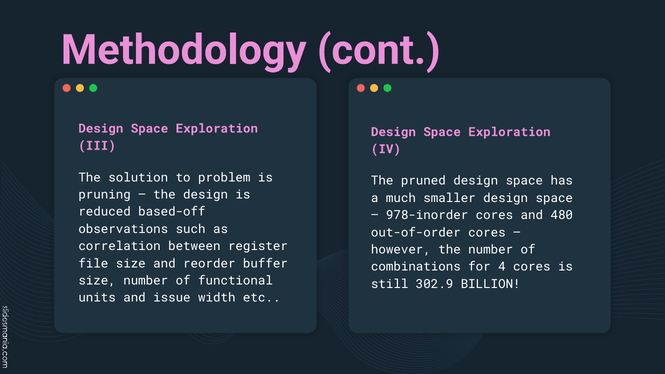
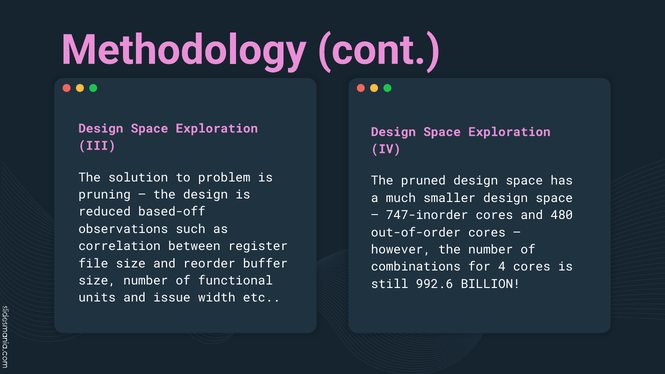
978-inorder: 978-inorder -> 747-inorder
302.9: 302.9 -> 992.6
